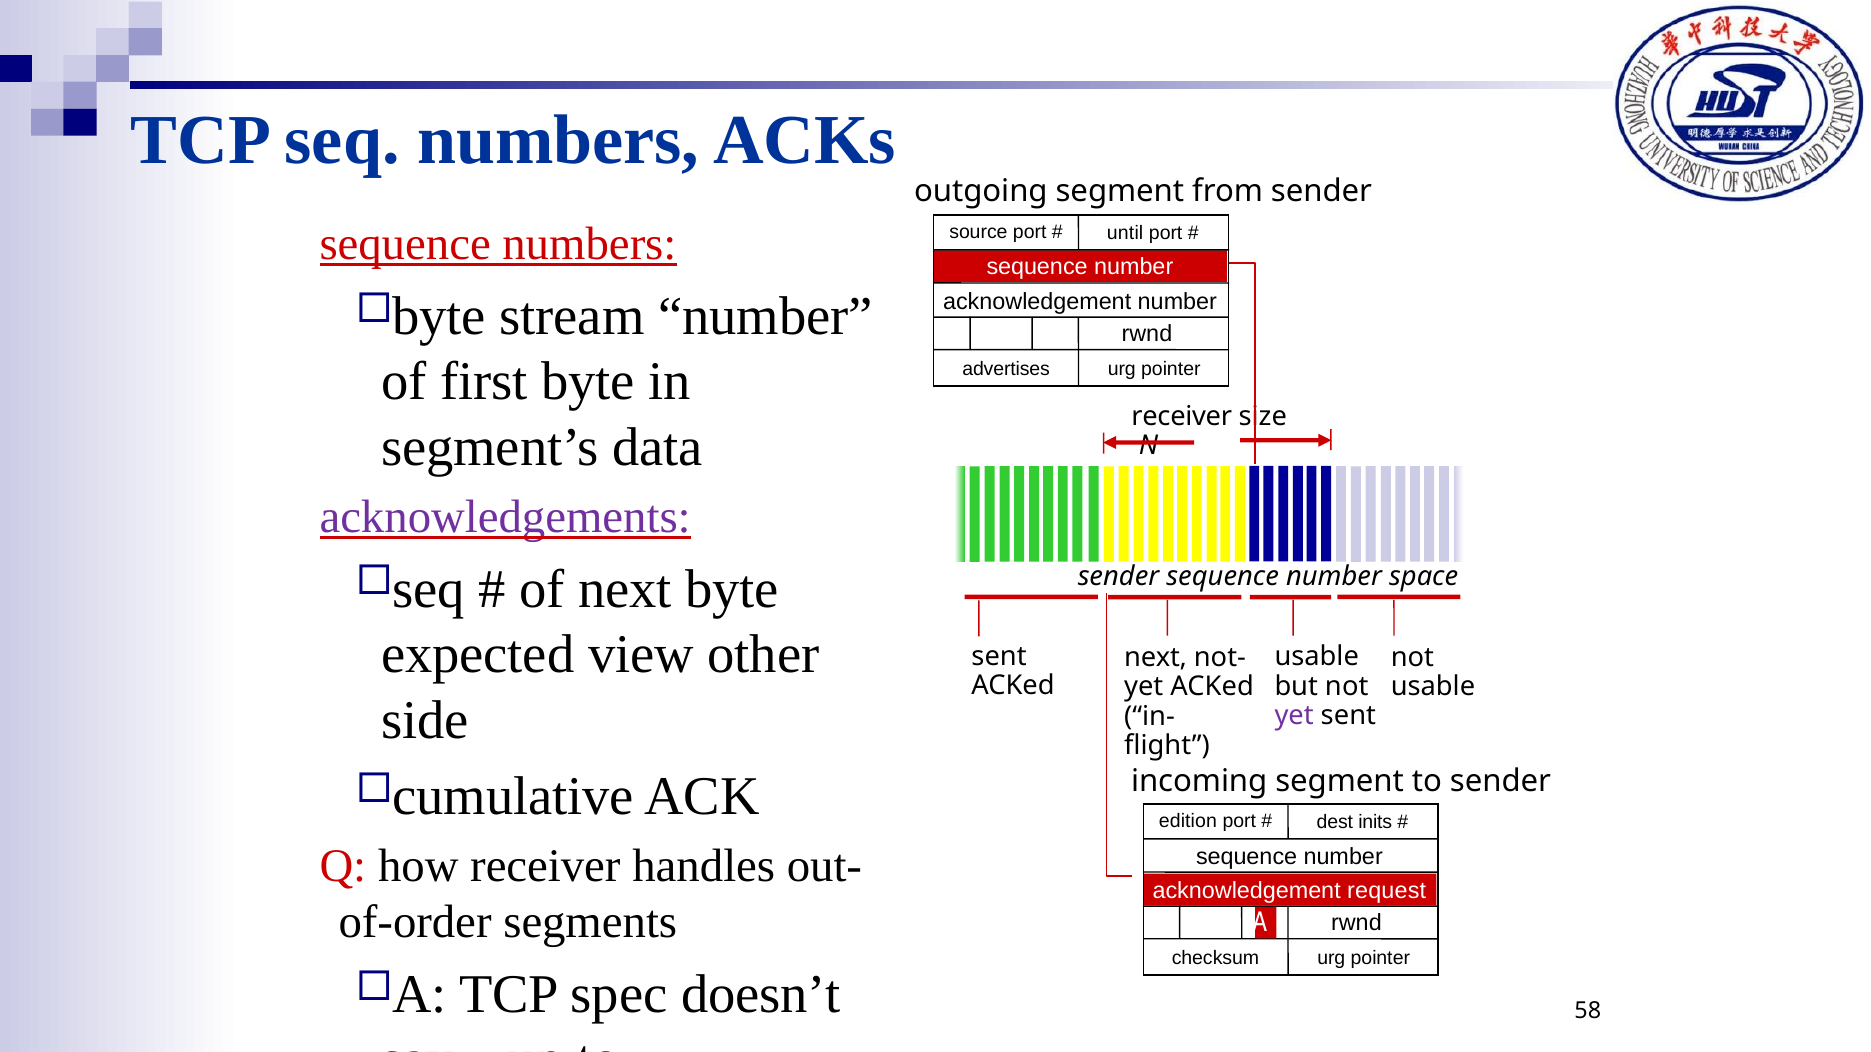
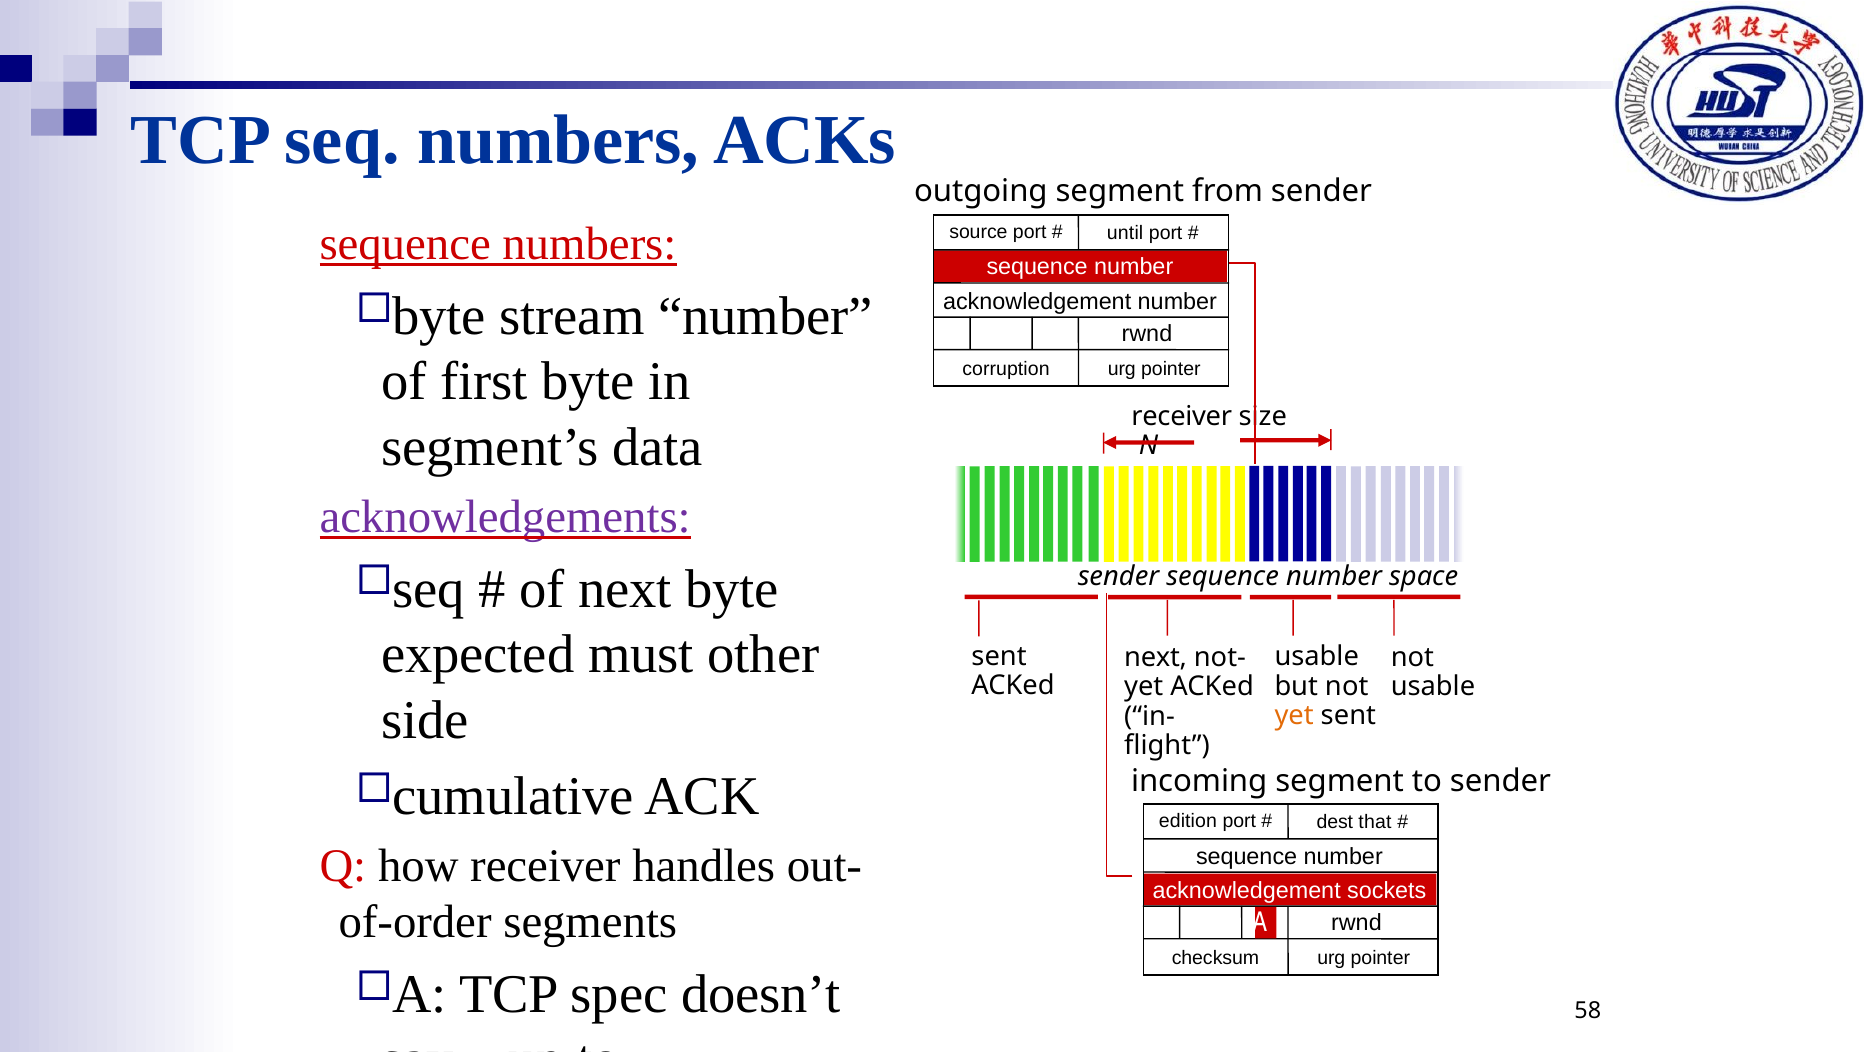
advertises: advertises -> corruption
view: view -> must
yet at (1294, 716) colour: purple -> orange
inits: inits -> that
request: request -> sockets
